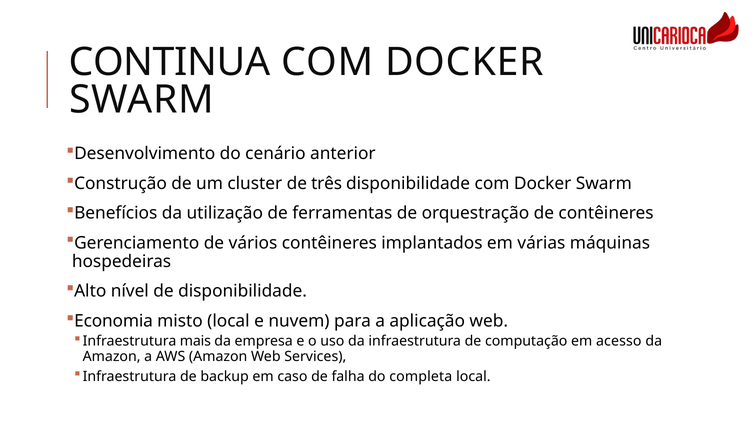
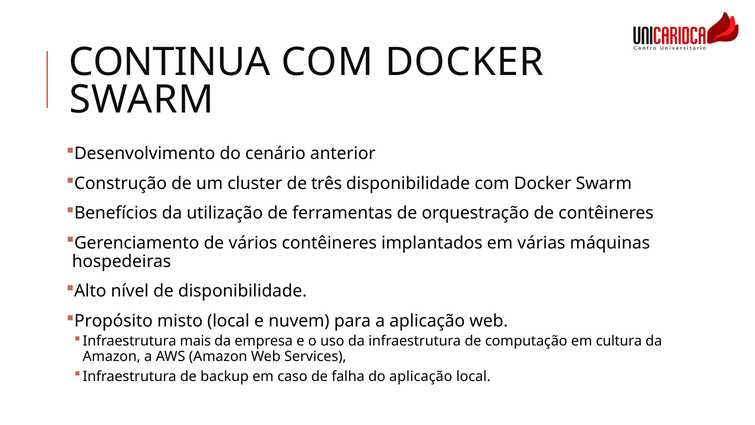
Economia: Economia -> Propósito
acesso: acesso -> cultura
do completa: completa -> aplicação
